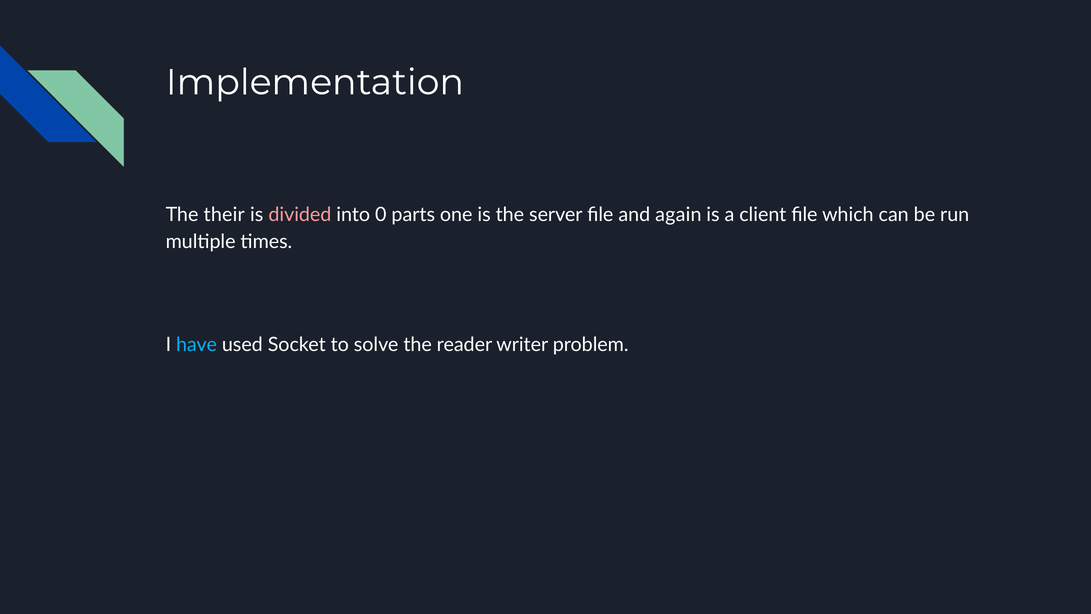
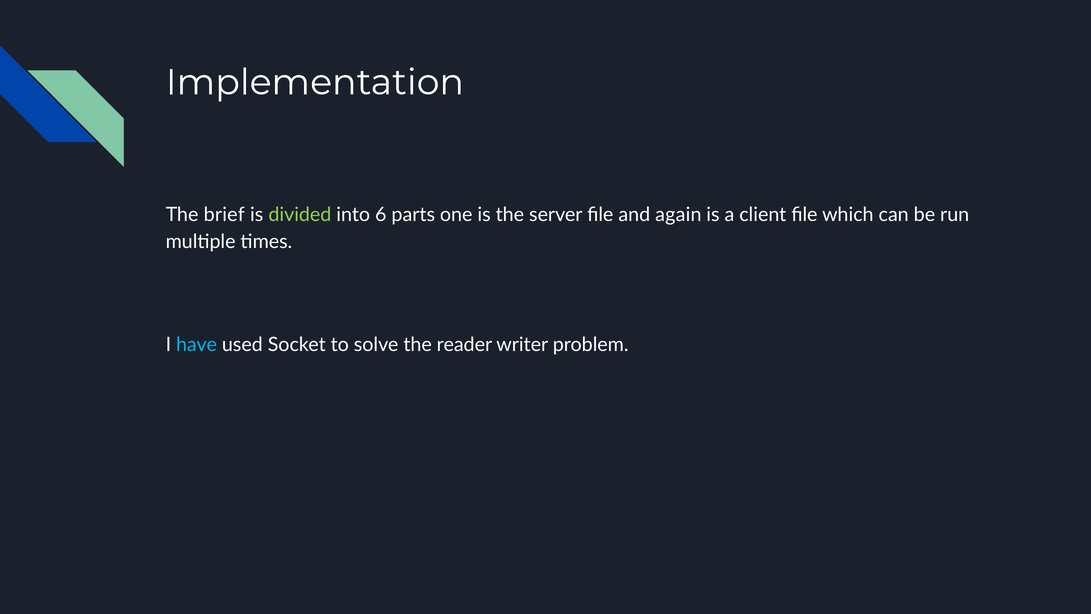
their: their -> brief
divided colour: pink -> light green
0: 0 -> 6
